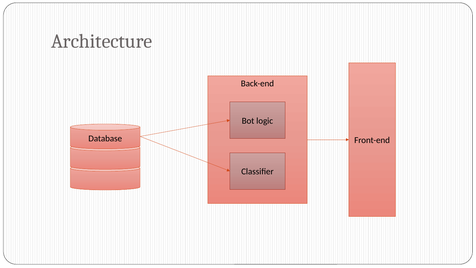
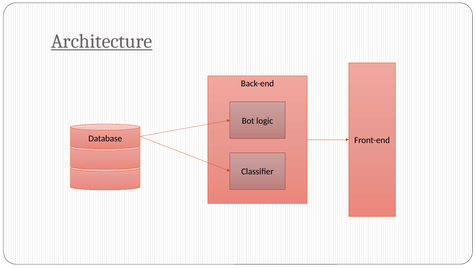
Architecture underline: none -> present
